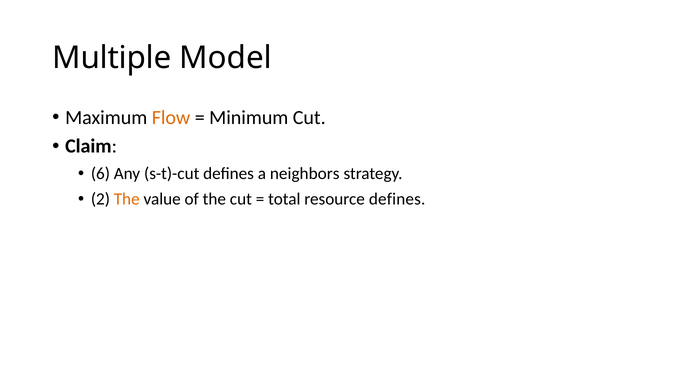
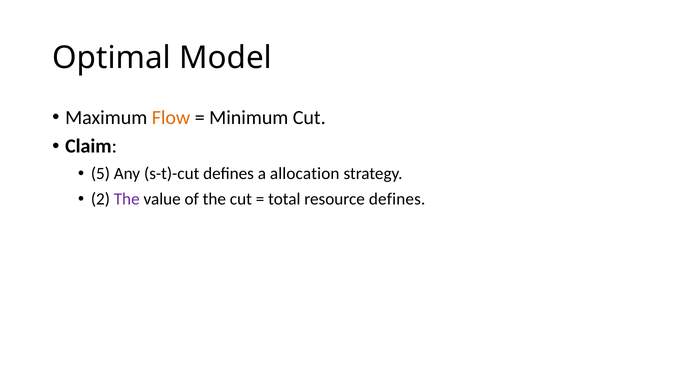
Multiple: Multiple -> Optimal
6: 6 -> 5
neighbors: neighbors -> allocation
The at (127, 199) colour: orange -> purple
